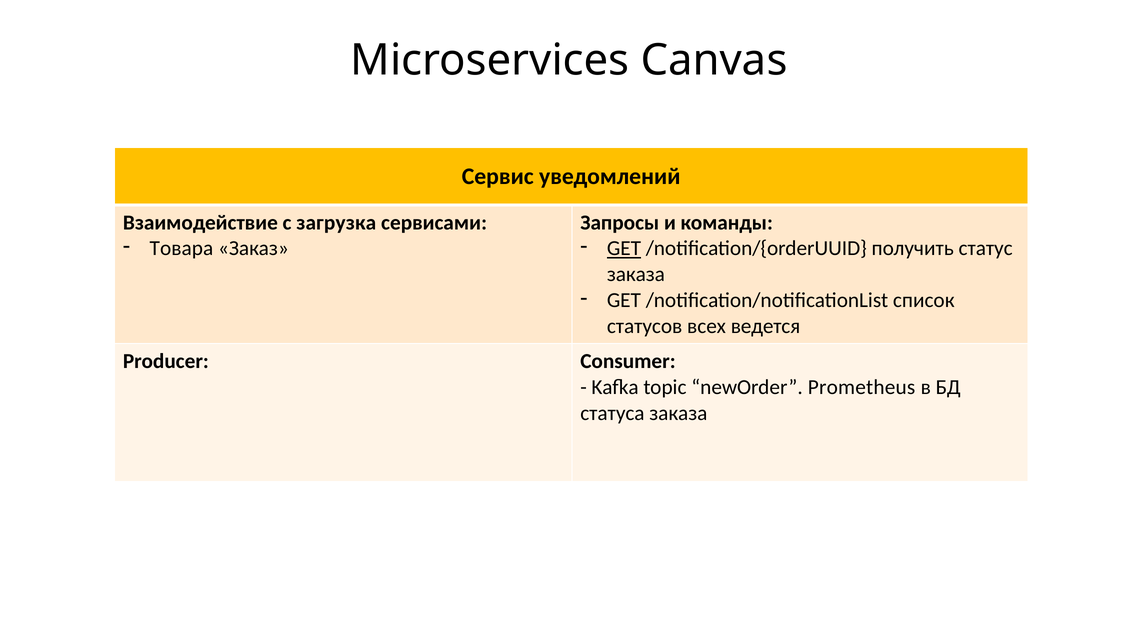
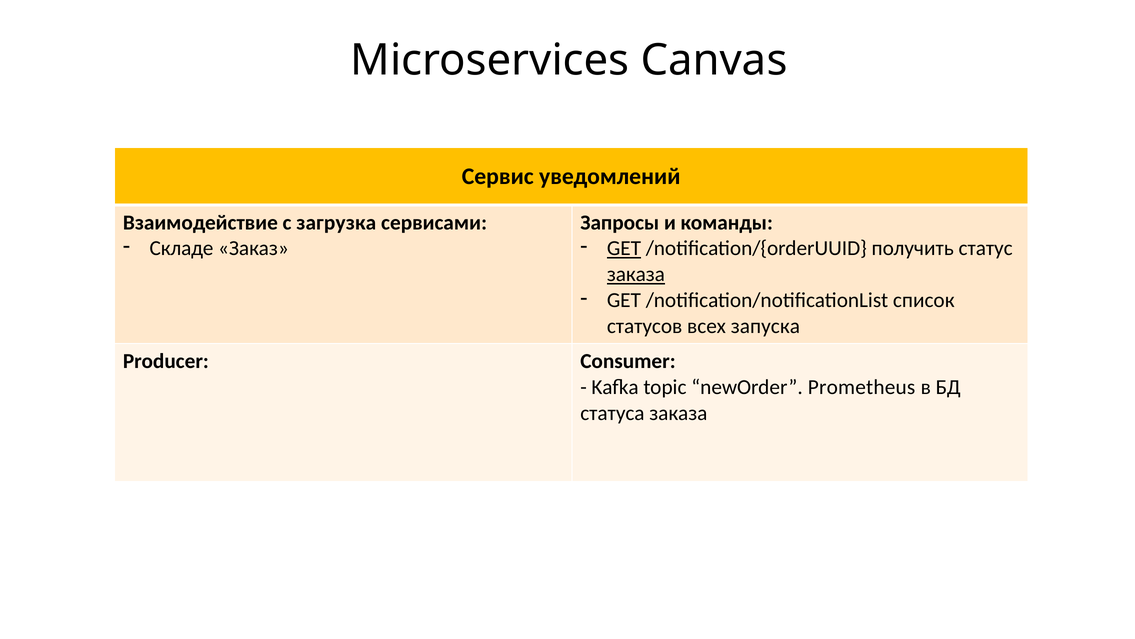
Товара: Товара -> Складе
заказа at (636, 274) underline: none -> present
ведется: ведется -> запуска
